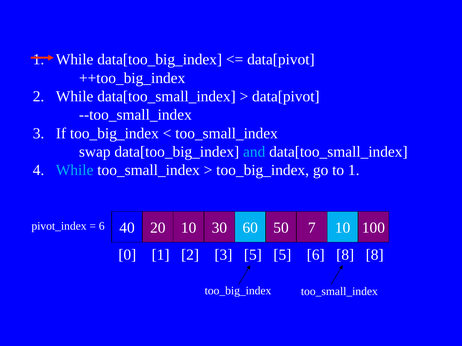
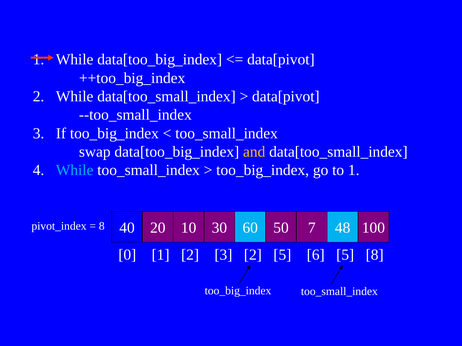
and colour: light blue -> yellow
6 at (102, 226): 6 -> 8
7 10: 10 -> 48
3 5: 5 -> 2
6 8: 8 -> 5
